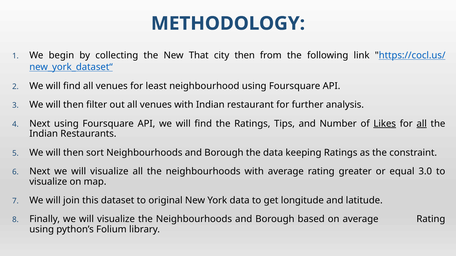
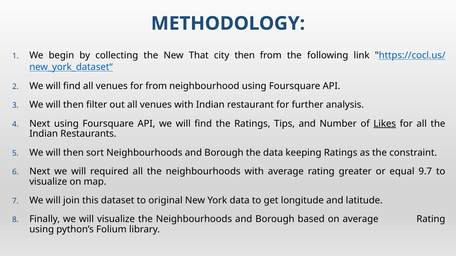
for least: least -> from
all at (422, 124) underline: present -> none
Next we will visualize: visualize -> required
3.0: 3.0 -> 9.7
